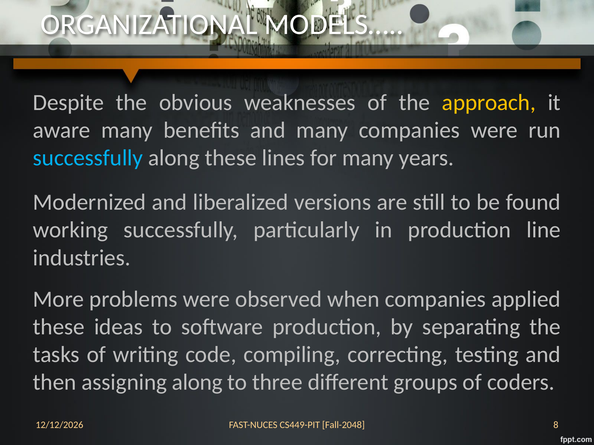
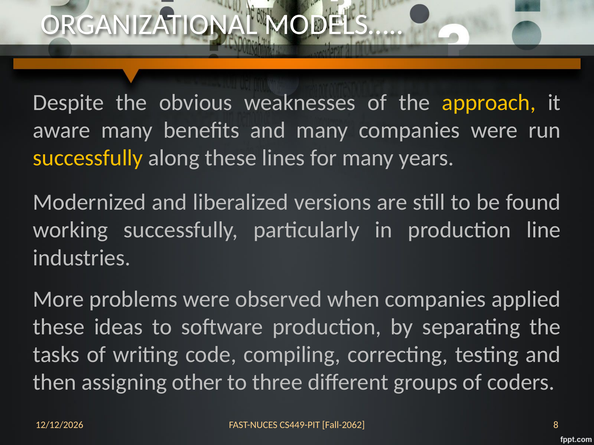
successfully at (88, 158) colour: light blue -> yellow
assigning along: along -> other
Fall-2048: Fall-2048 -> Fall-2062
